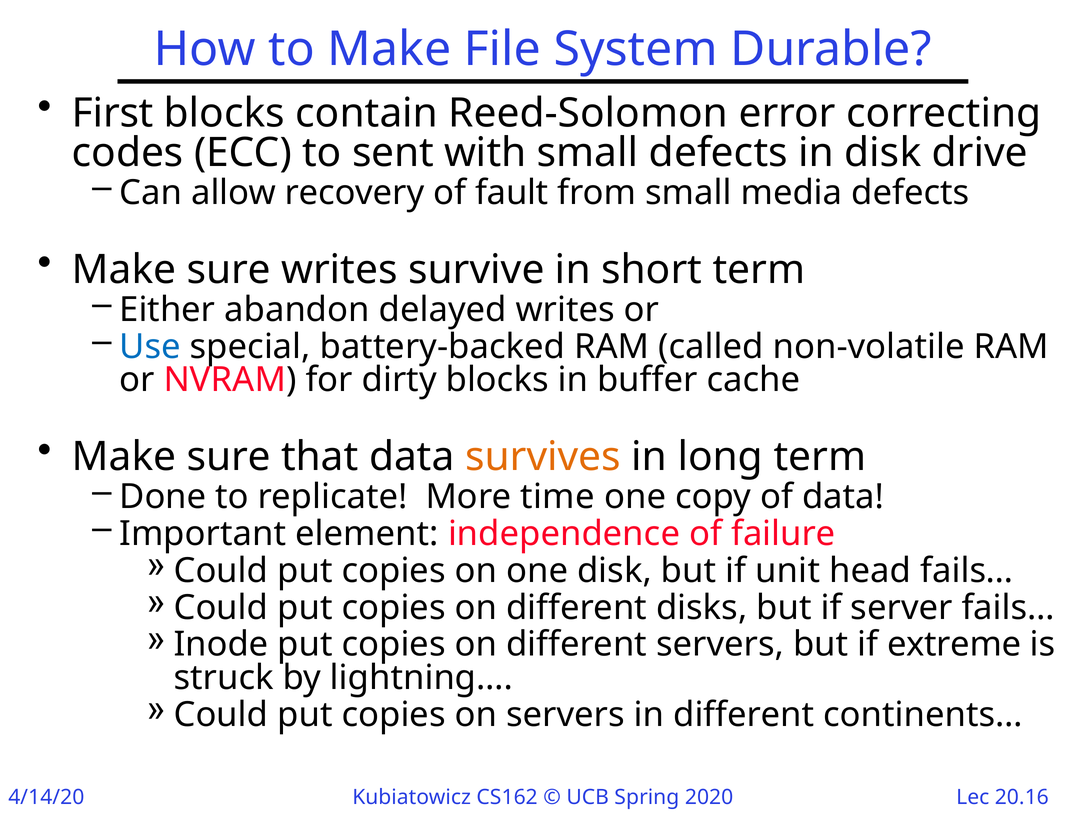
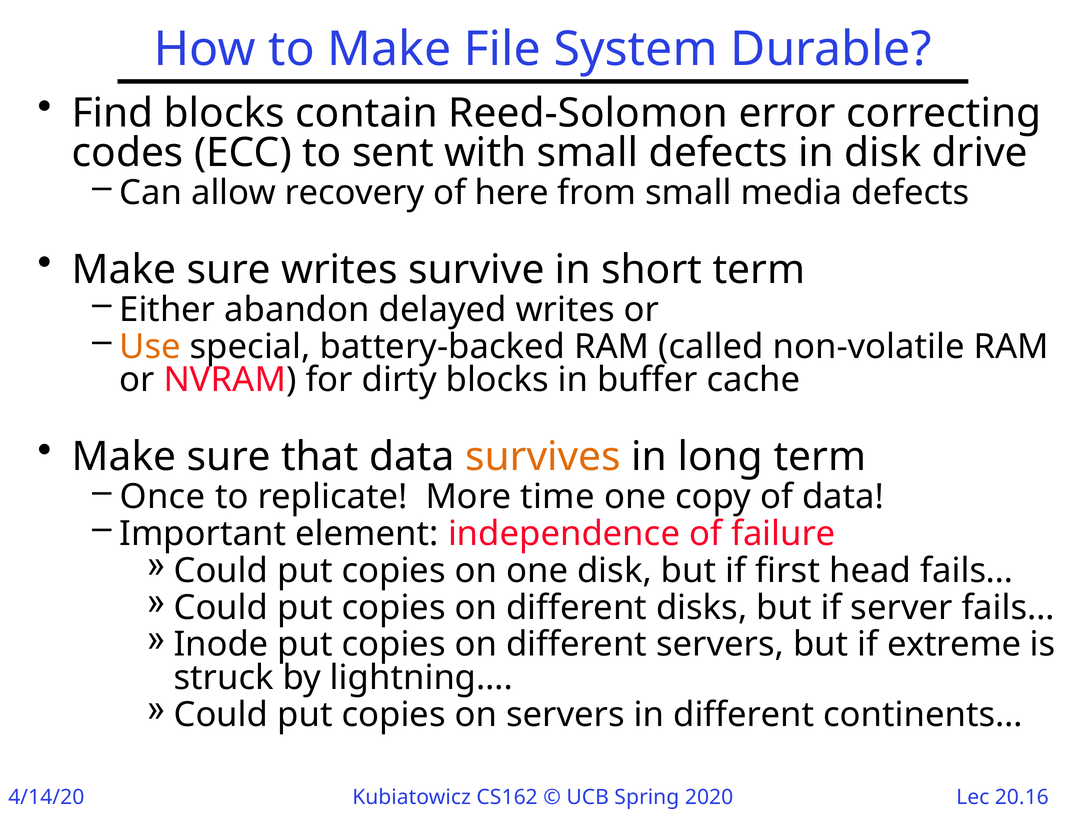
First: First -> Find
fault: fault -> here
Use colour: blue -> orange
Done: Done -> Once
unit: unit -> first
